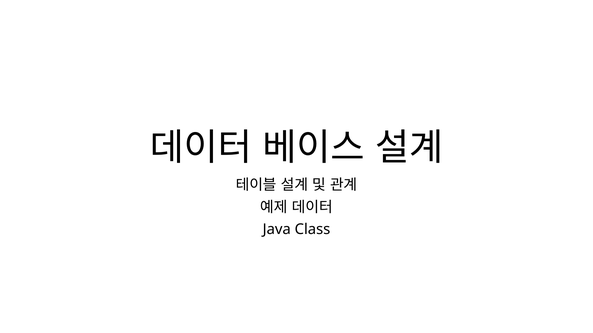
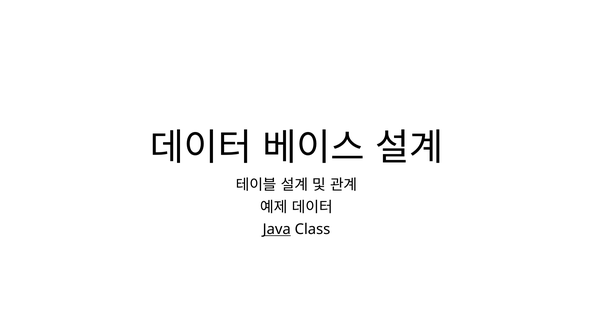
Java underline: none -> present
